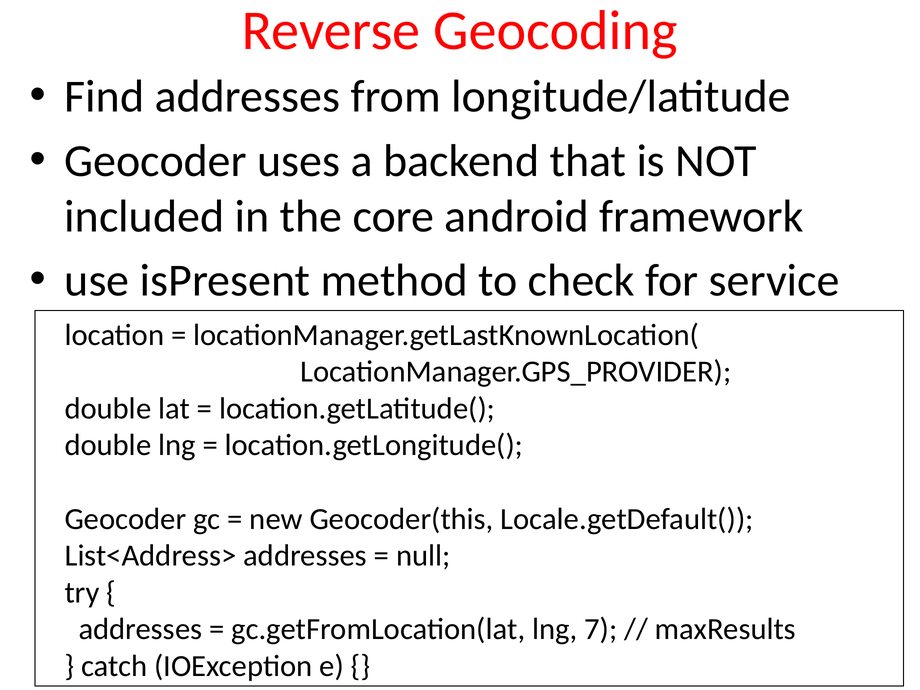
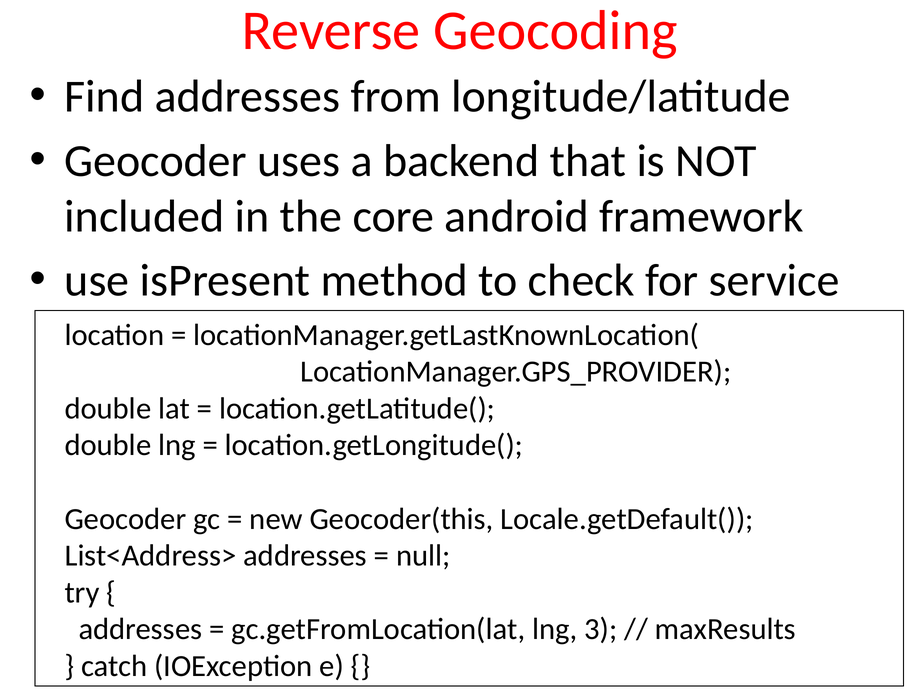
7: 7 -> 3
